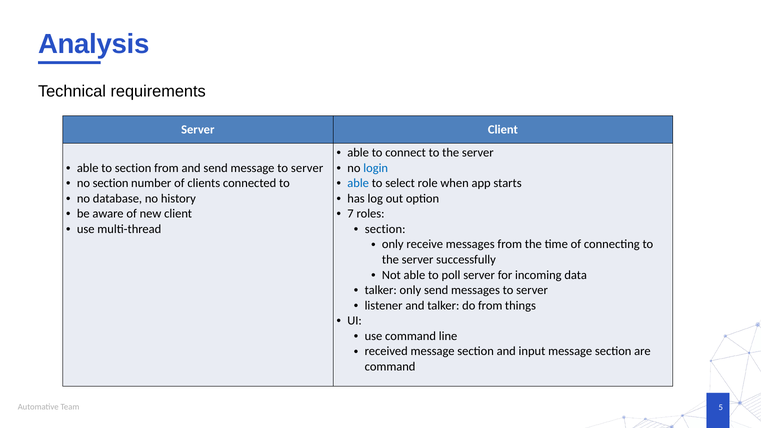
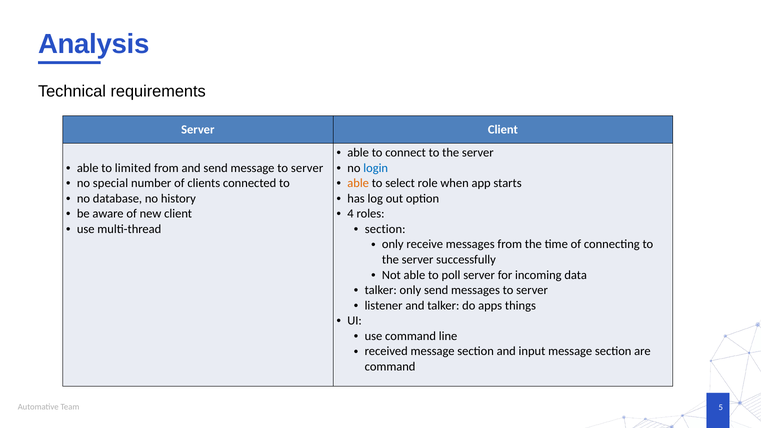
to section: section -> limited
no section: section -> special
able at (358, 183) colour: blue -> orange
7: 7 -> 4
do from: from -> apps
